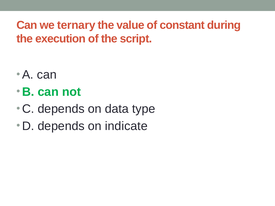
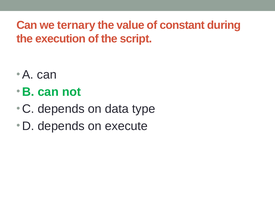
indicate: indicate -> execute
